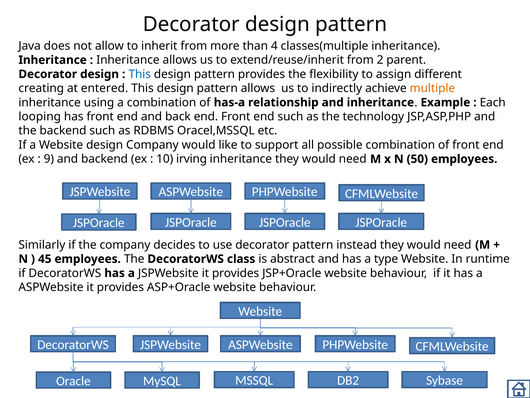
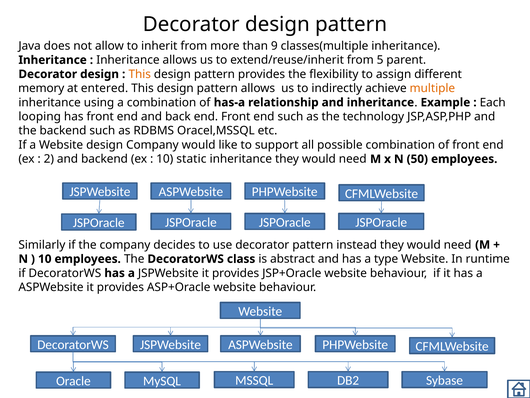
4: 4 -> 9
2: 2 -> 5
This at (140, 74) colour: blue -> orange
creating: creating -> memory
9: 9 -> 2
irving: irving -> static
45 at (45, 259): 45 -> 10
